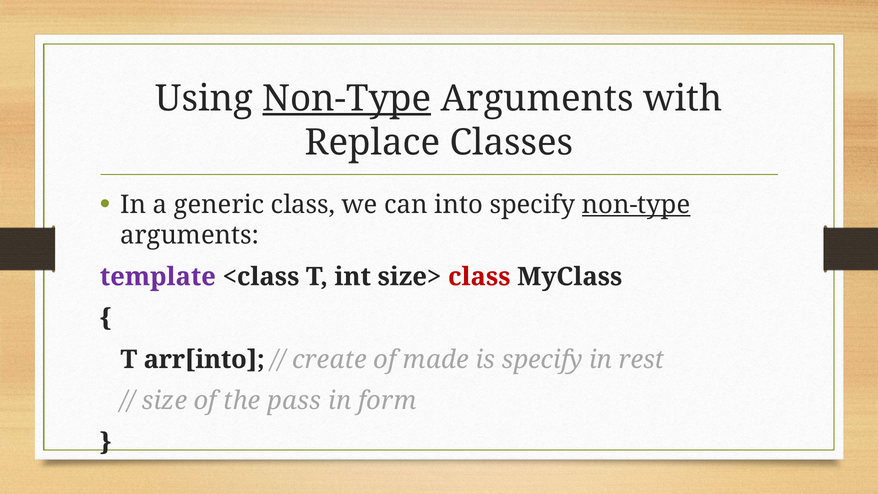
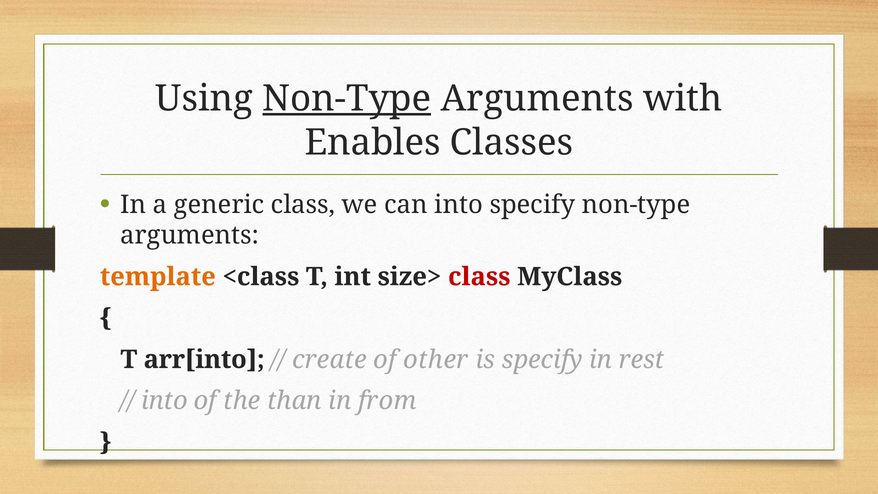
Replace: Replace -> Enables
non-type at (636, 205) underline: present -> none
template colour: purple -> orange
made: made -> other
size at (164, 401): size -> into
pass: pass -> than
form: form -> from
